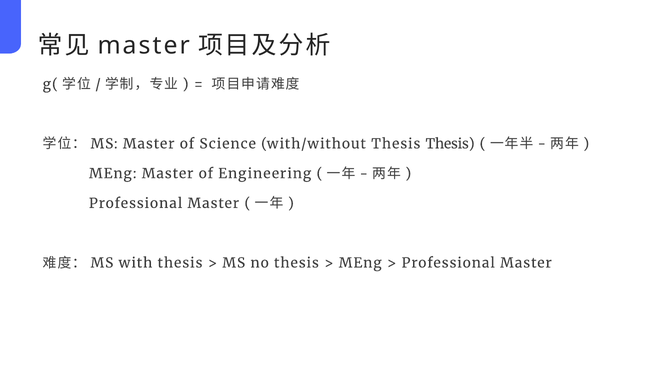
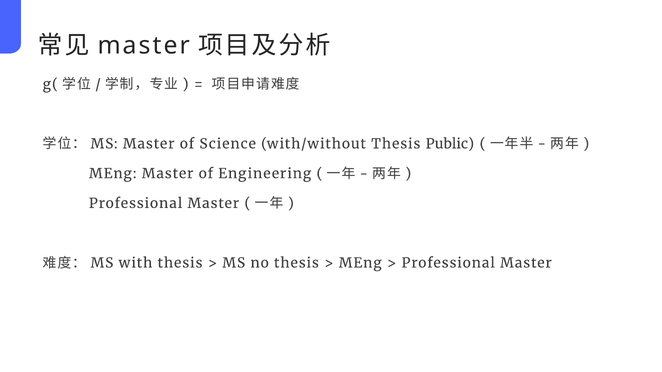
Thesis Thesis: Thesis -> Public
